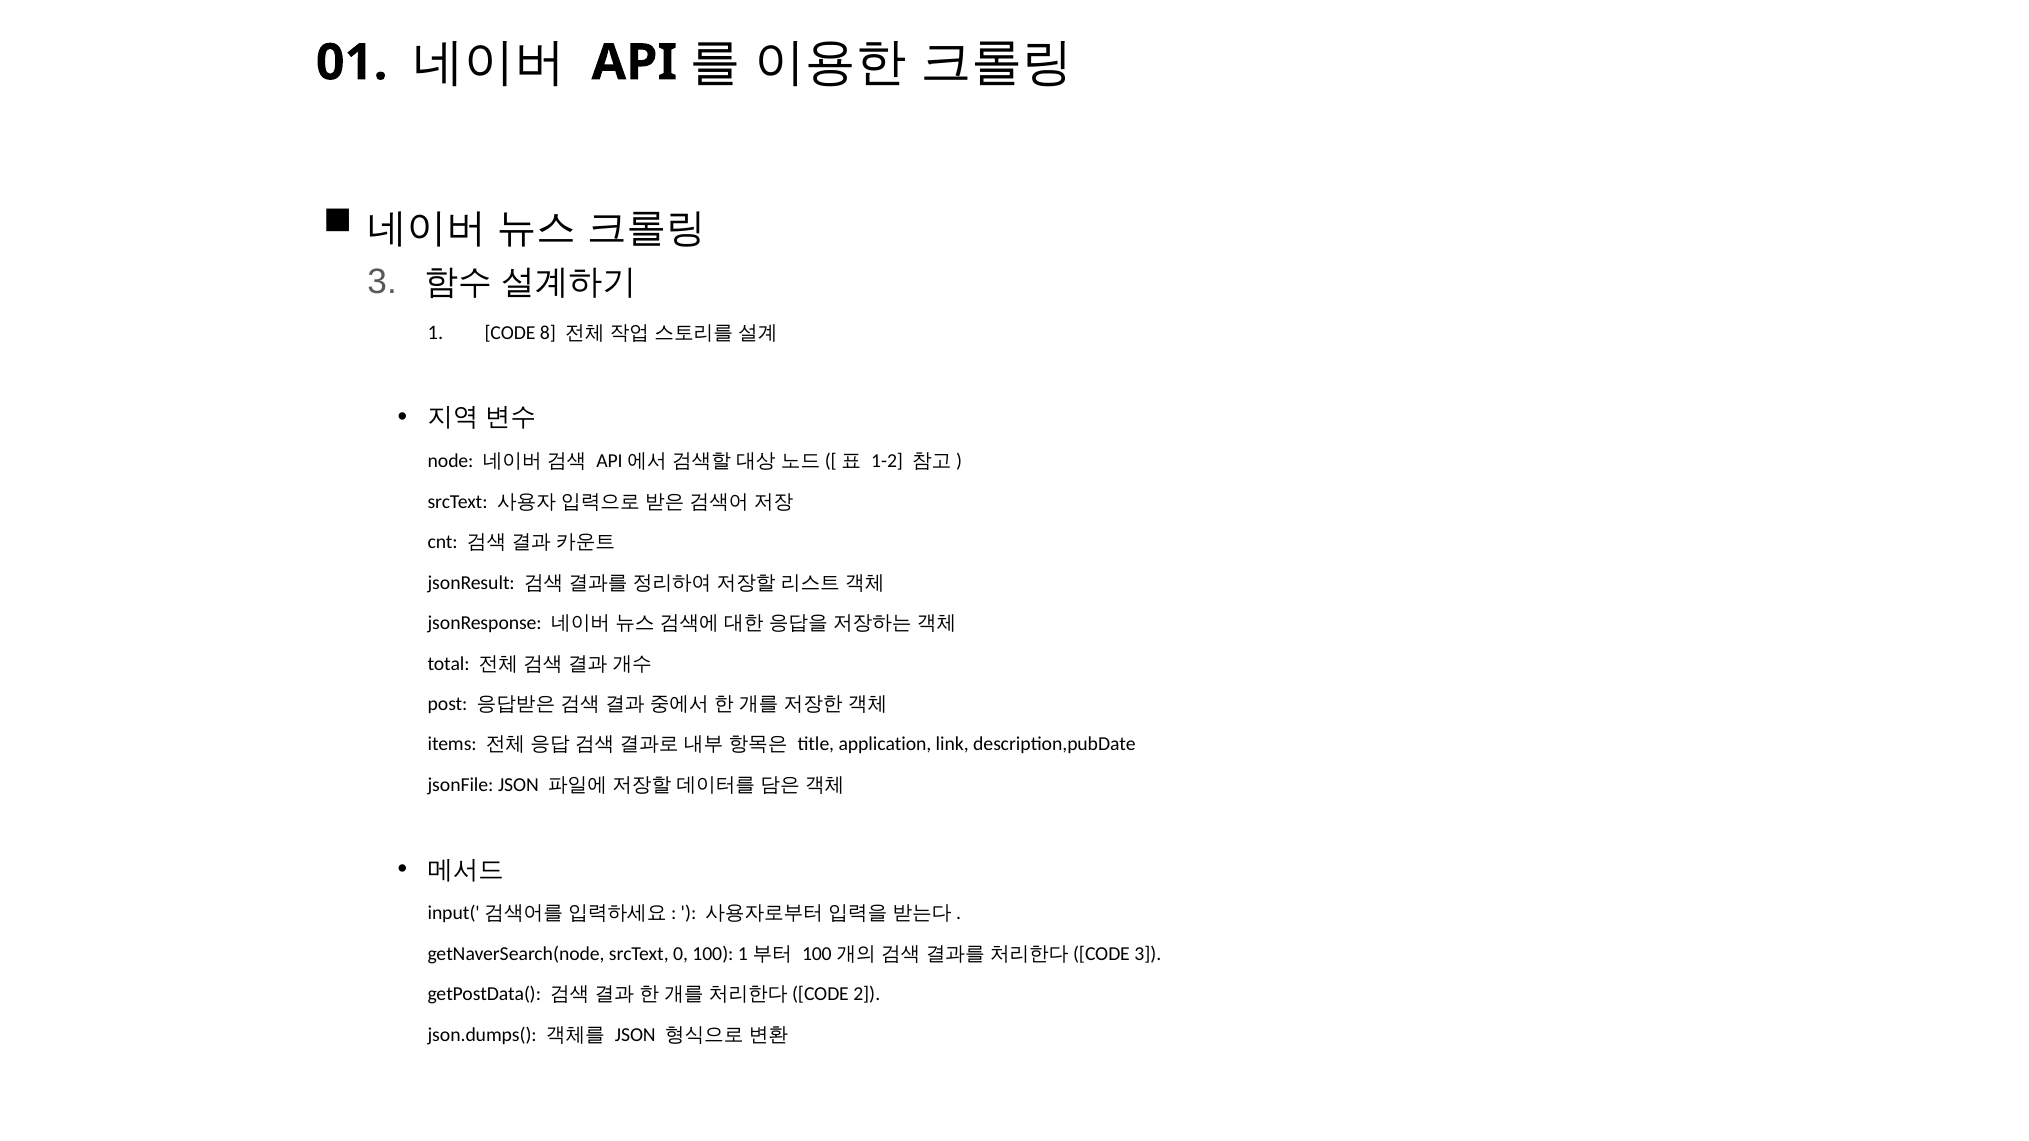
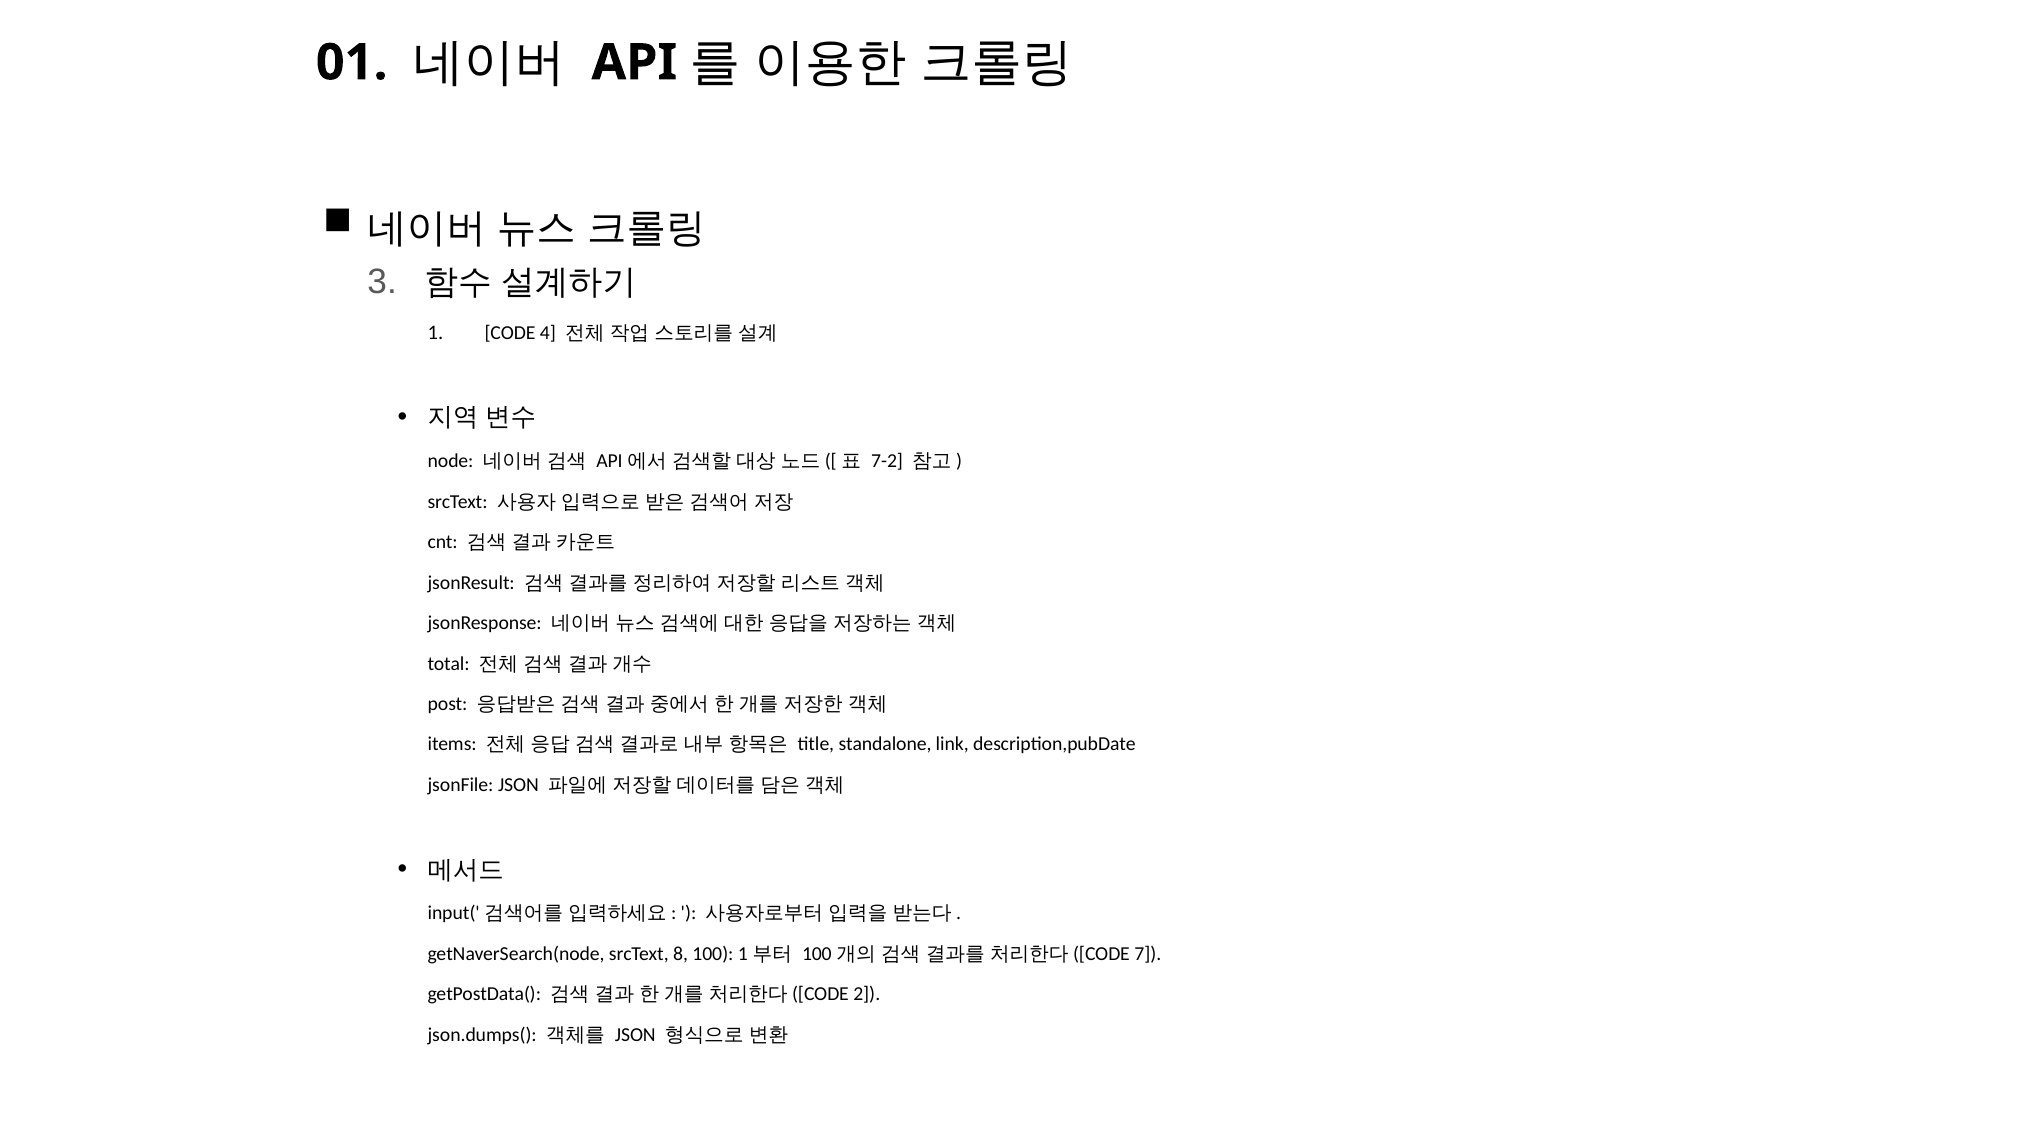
8: 8 -> 4
1-2: 1-2 -> 7-2
application: application -> standalone
0: 0 -> 8
3 at (1148, 954): 3 -> 7
